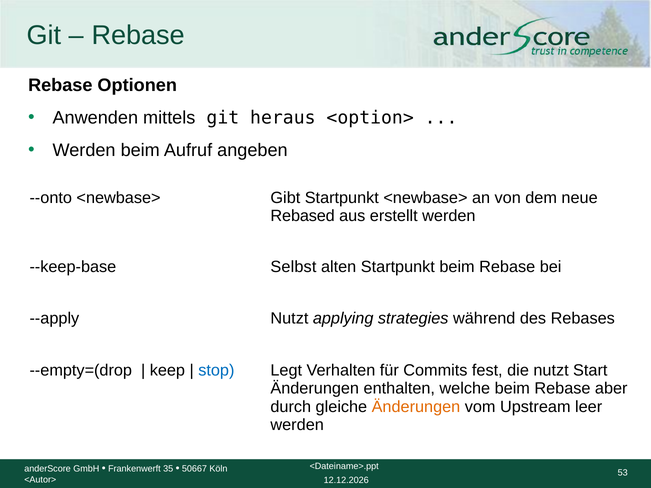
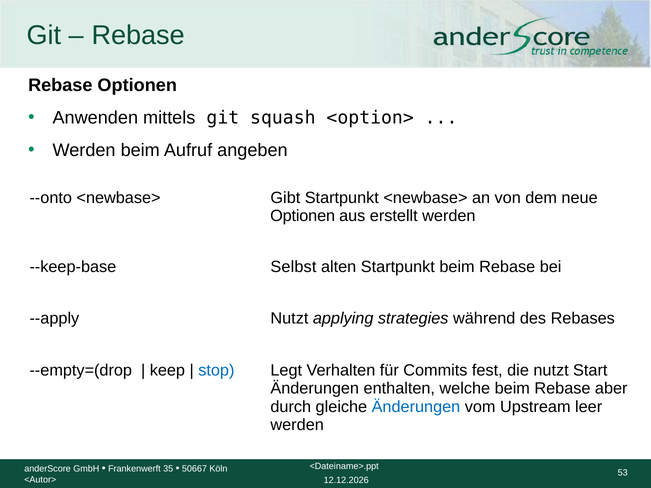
heraus: heraus -> squash
Rebased at (303, 216): Rebased -> Optionen
Änderungen at (416, 407) colour: orange -> blue
